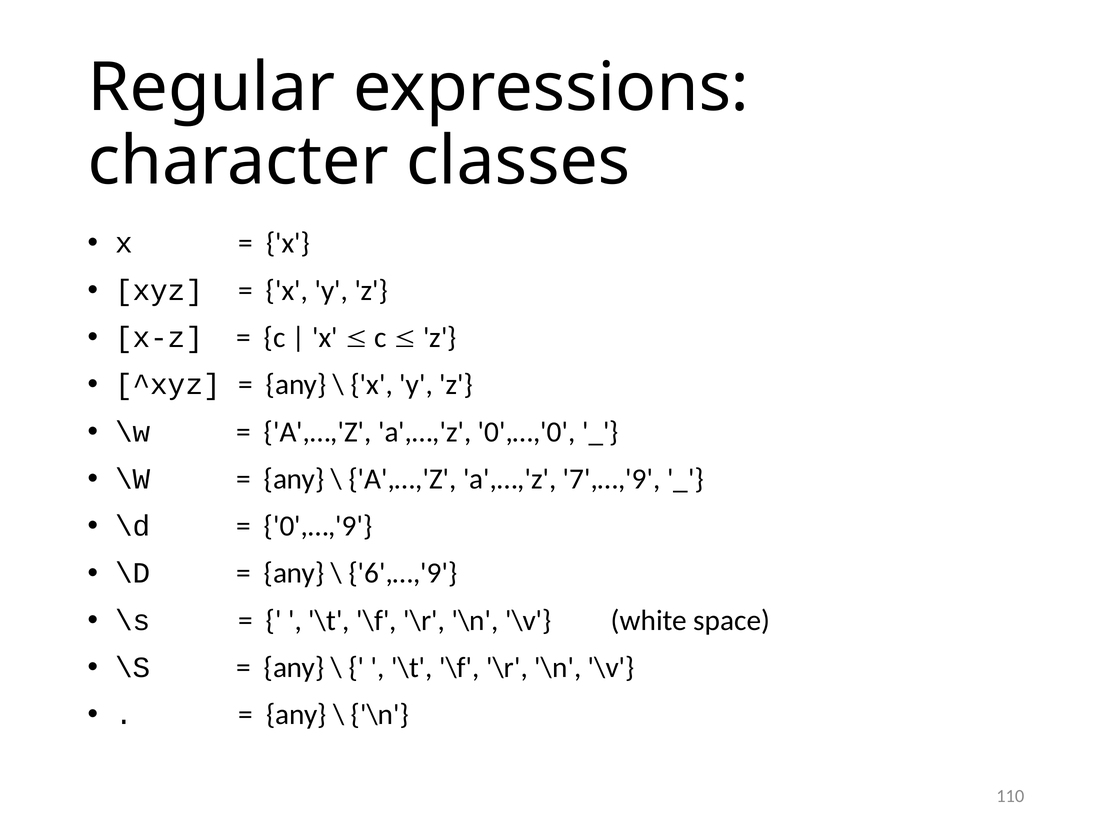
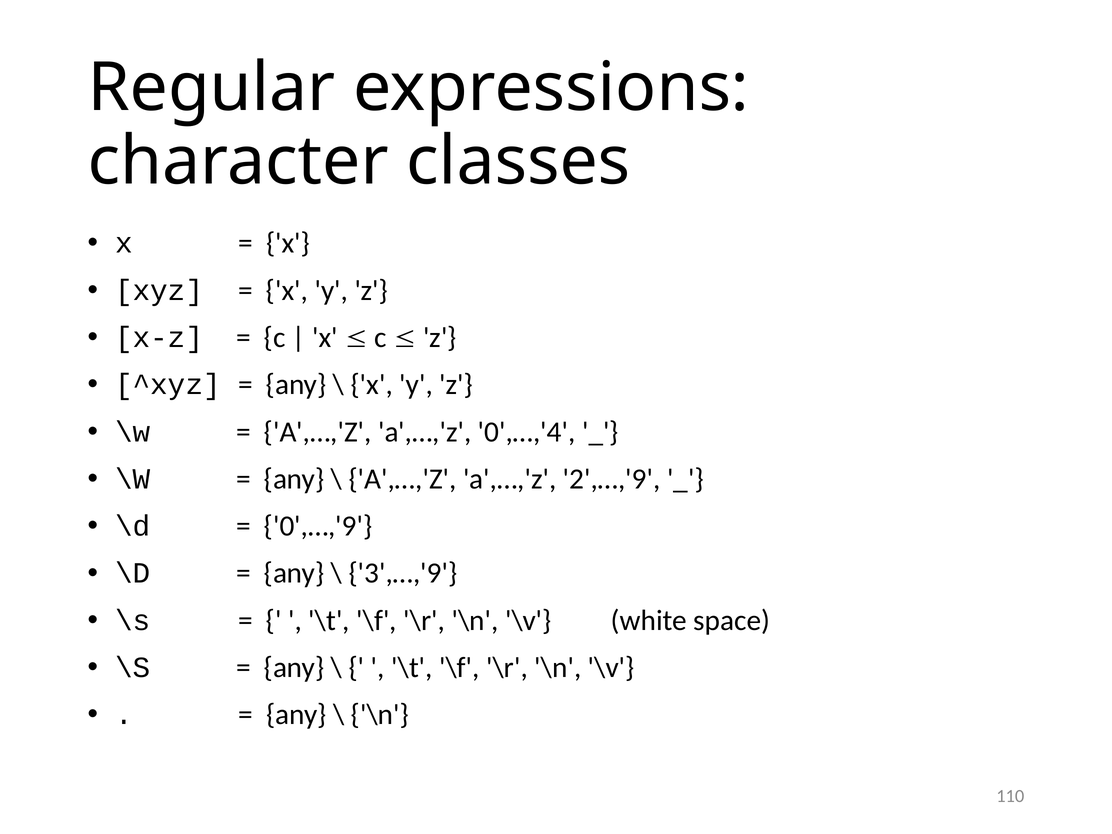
0',…,'0: 0',…,'0 -> 0',…,'4
7',…,'9: 7',…,'9 -> 2',…,'9
6',…,'9: 6',…,'9 -> 3',…,'9
